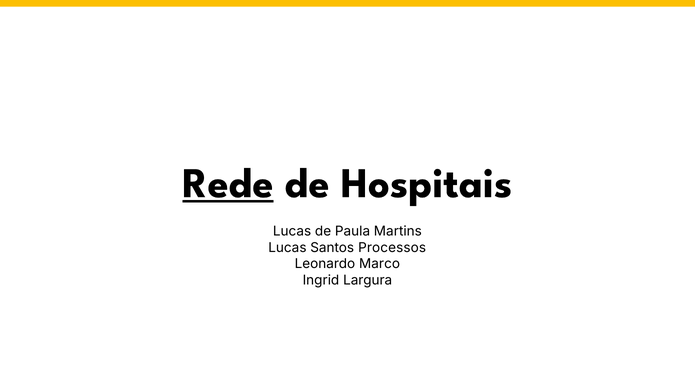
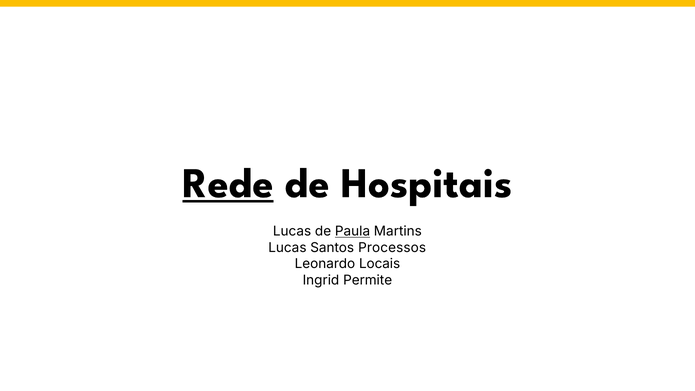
Paula underline: none -> present
Marco: Marco -> Locais
Largura: Largura -> Permite
